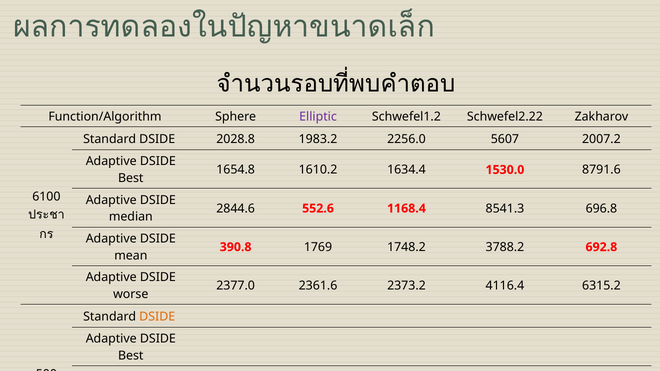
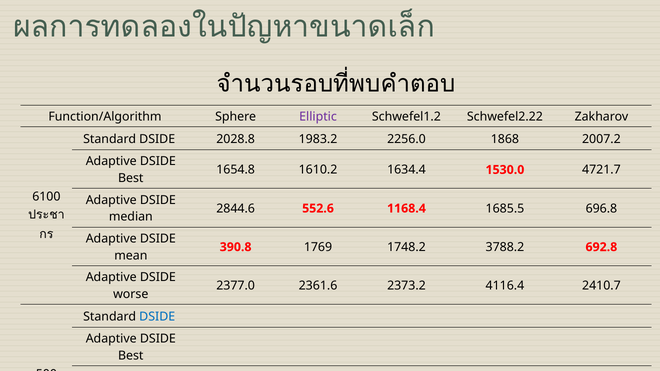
5607: 5607 -> 1868
8791.6: 8791.6 -> 4721.7
8541.3: 8541.3 -> 1685.5
6315.2: 6315.2 -> 2410.7
DSIDE at (157, 317) colour: orange -> blue
